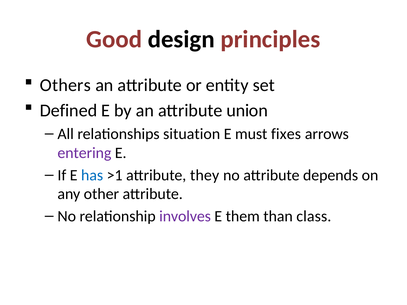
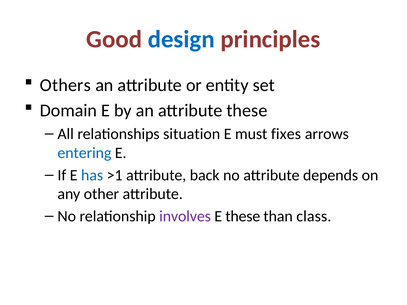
design colour: black -> blue
Defined: Defined -> Domain
attribute union: union -> these
entering colour: purple -> blue
they: they -> back
E them: them -> these
